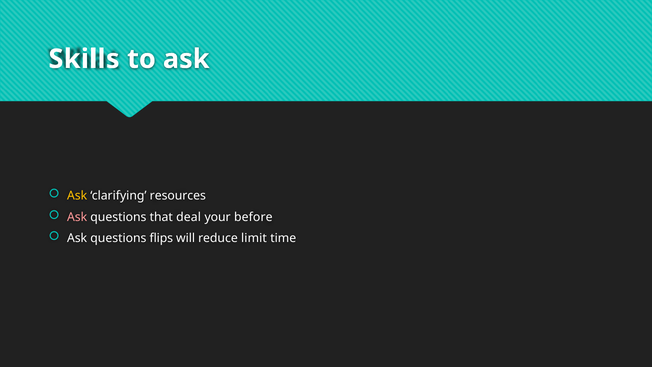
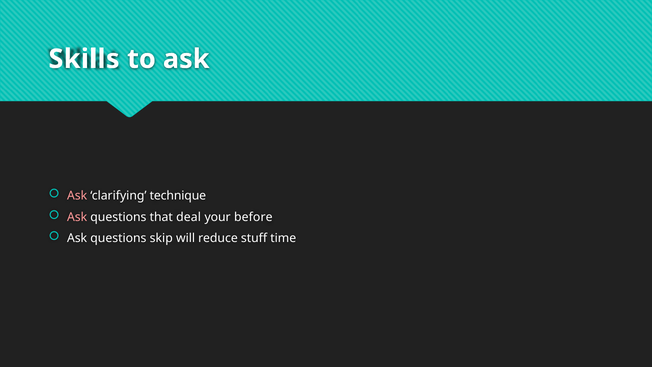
Ask at (77, 196) colour: yellow -> pink
resources: resources -> technique
flips: flips -> skip
limit: limit -> stuff
